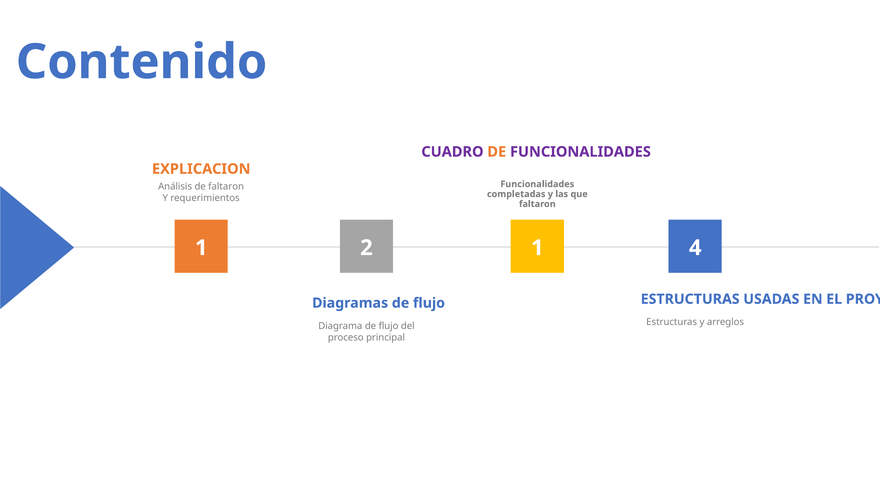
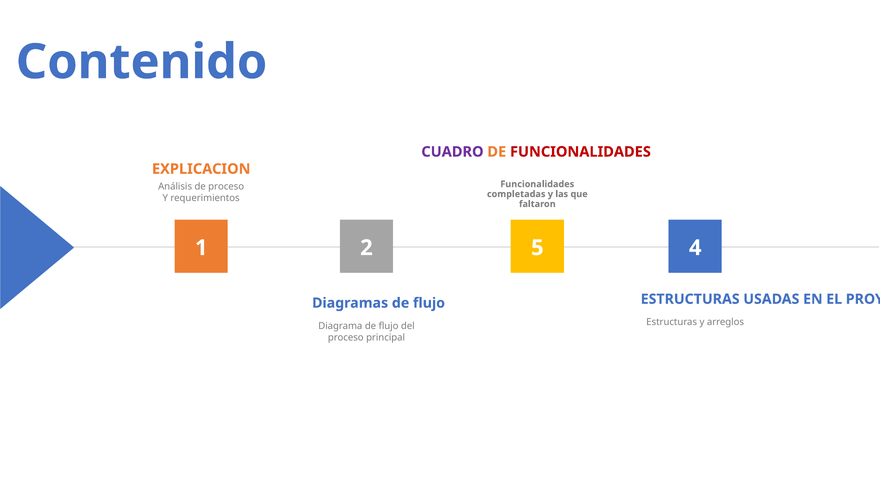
FUNCIONALIDADES at (580, 152) colour: purple -> red
de faltaron: faltaron -> proceso
2 1: 1 -> 5
